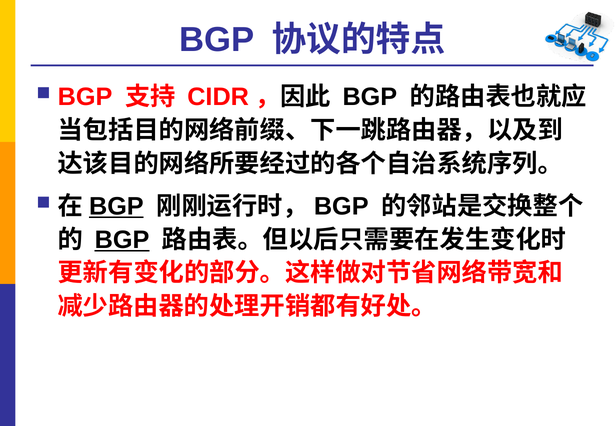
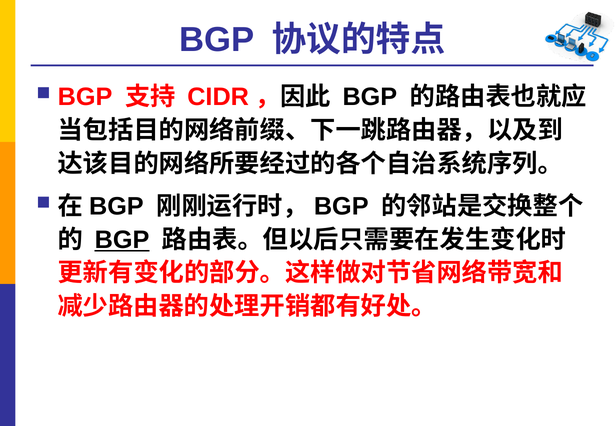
BGP at (116, 206) underline: present -> none
